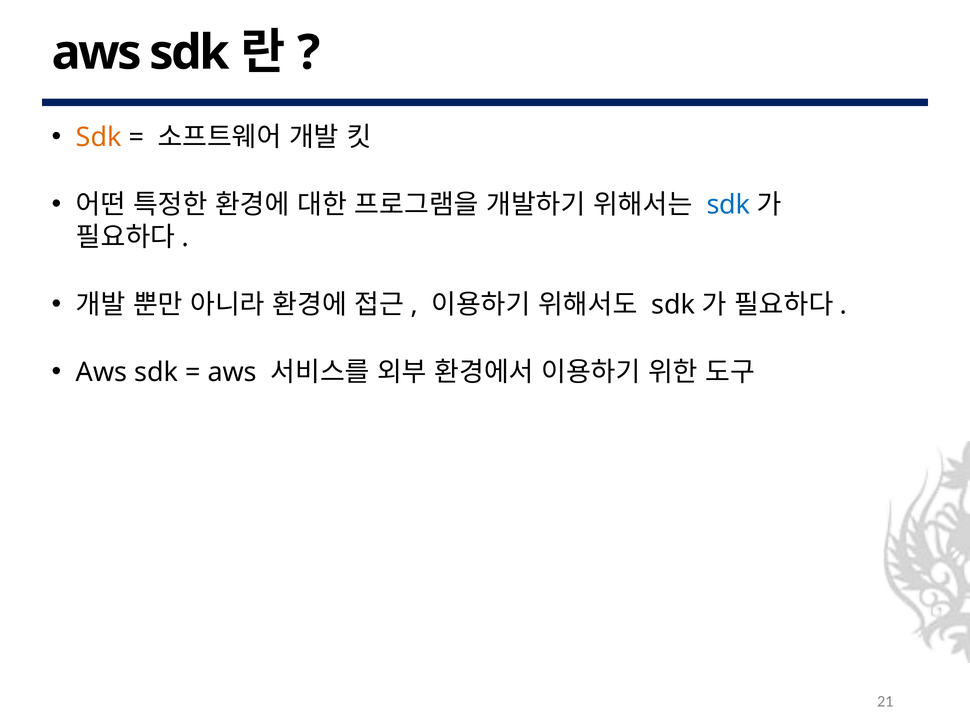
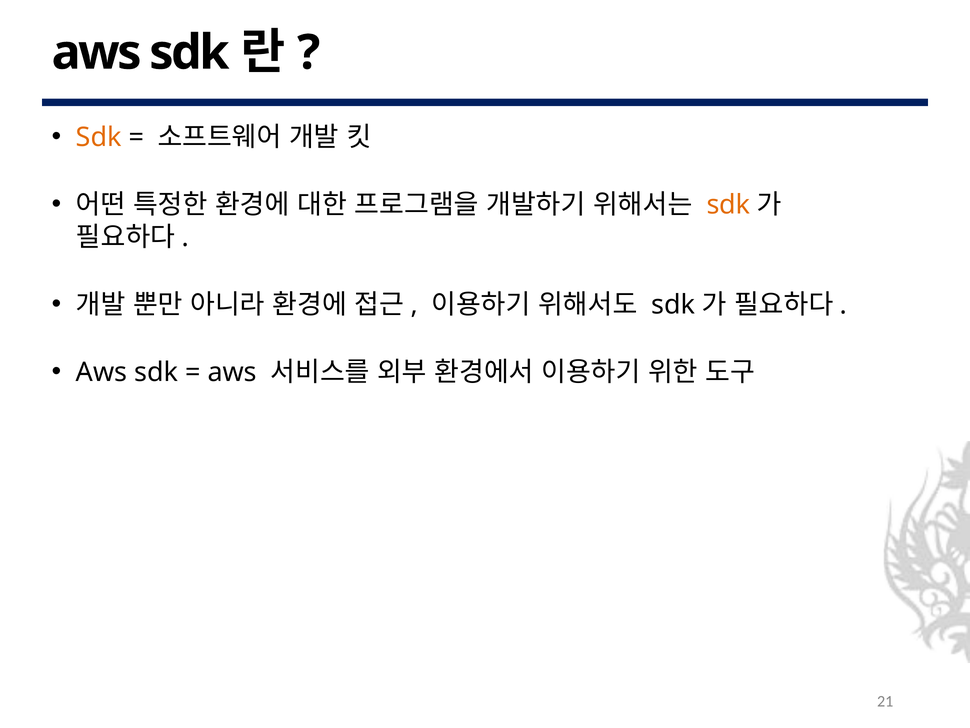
sdk at (728, 205) colour: blue -> orange
